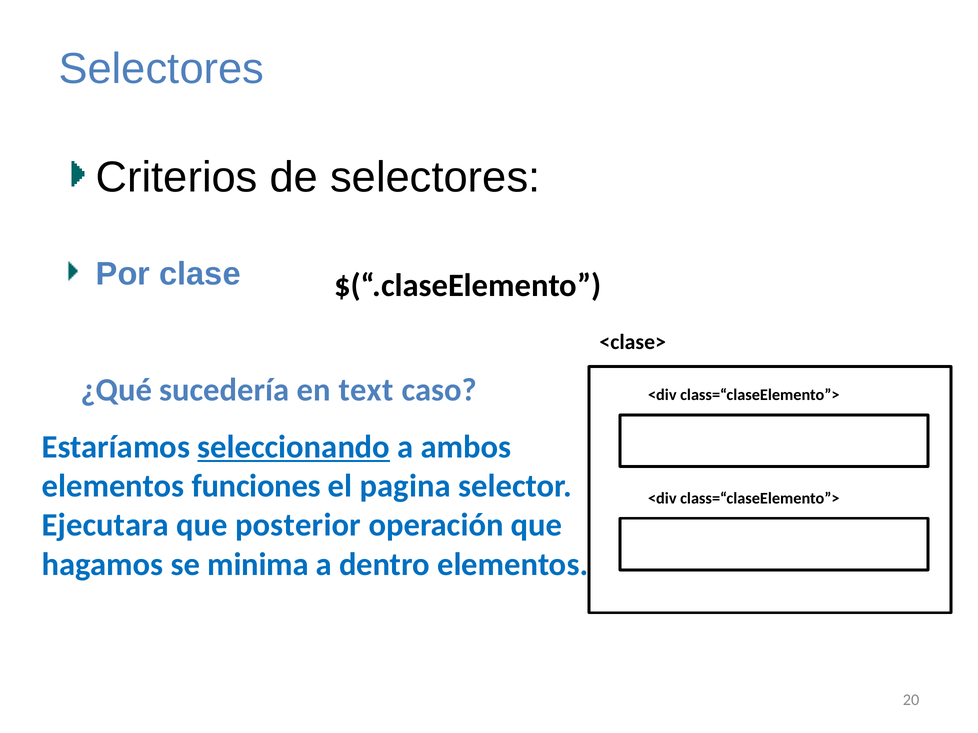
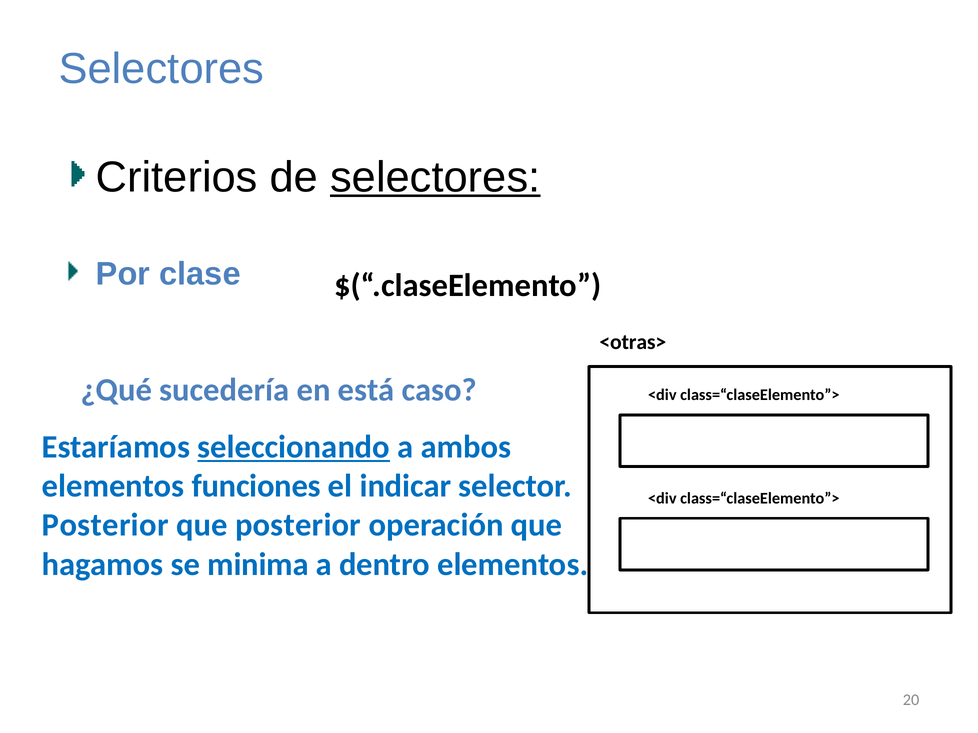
selectores at (435, 177) underline: none -> present
<clase>: <clase> -> <otras>
text: text -> está
pagina: pagina -> indicar
Ejecutara at (105, 526): Ejecutara -> Posterior
